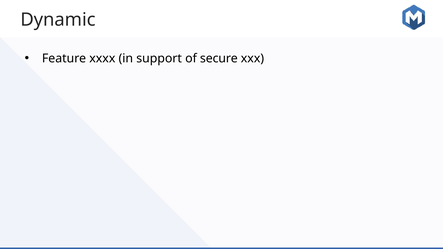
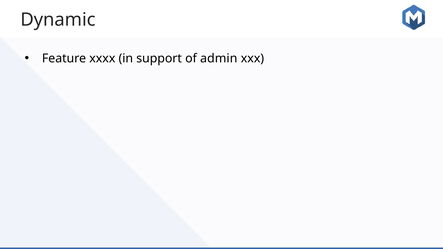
secure: secure -> admin
